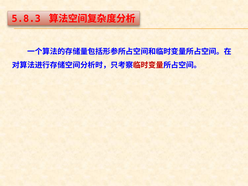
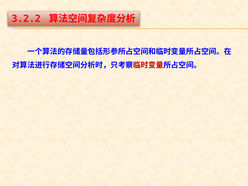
5.8.3: 5.8.3 -> 3.2.2
